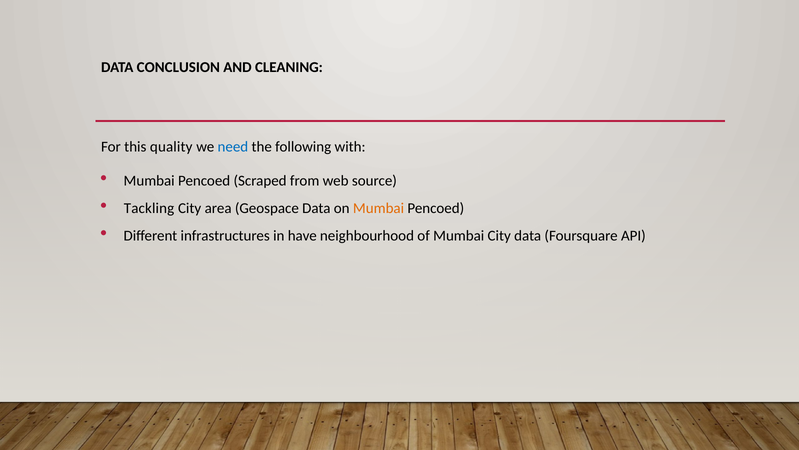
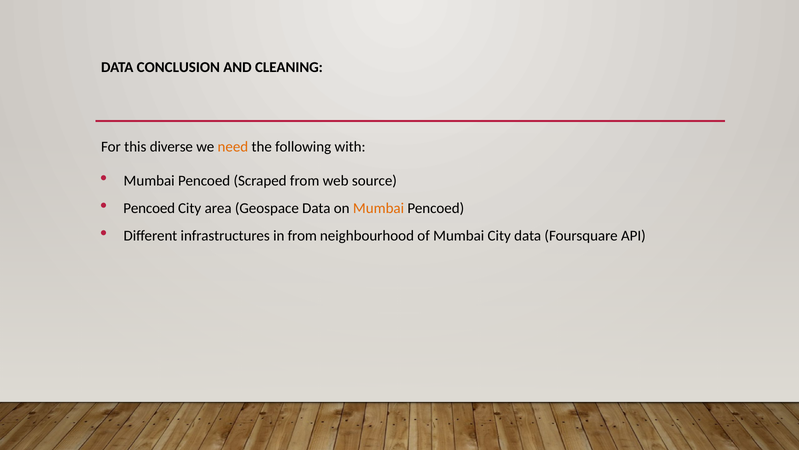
quality: quality -> diverse
need colour: blue -> orange
Tackling at (149, 208): Tackling -> Pencoed
in have: have -> from
